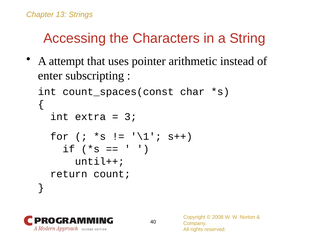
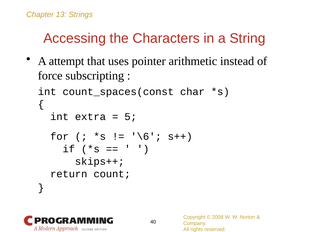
enter: enter -> force
3: 3 -> 5
\1: \1 -> \6
until++: until++ -> skips++
